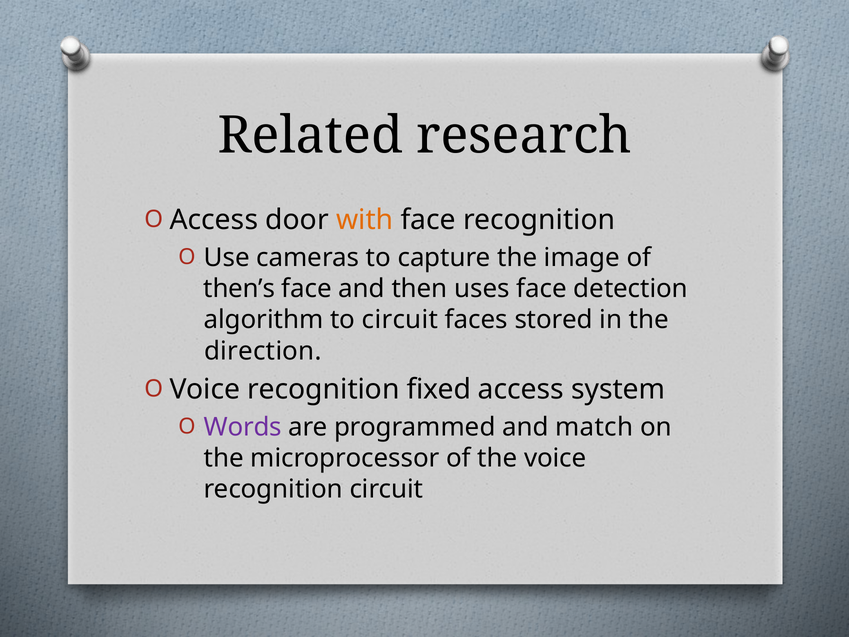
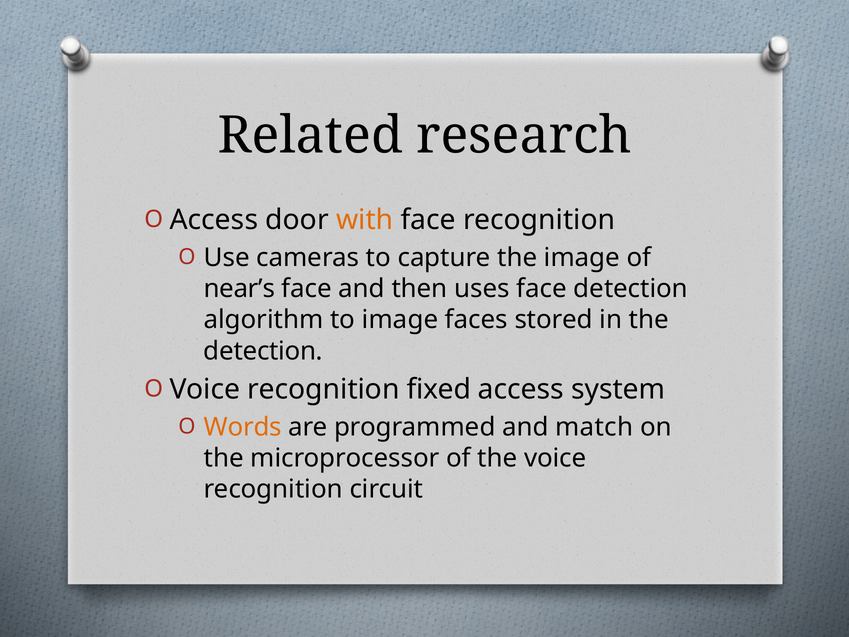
then’s: then’s -> near’s
to circuit: circuit -> image
direction at (263, 351): direction -> detection
Words colour: purple -> orange
